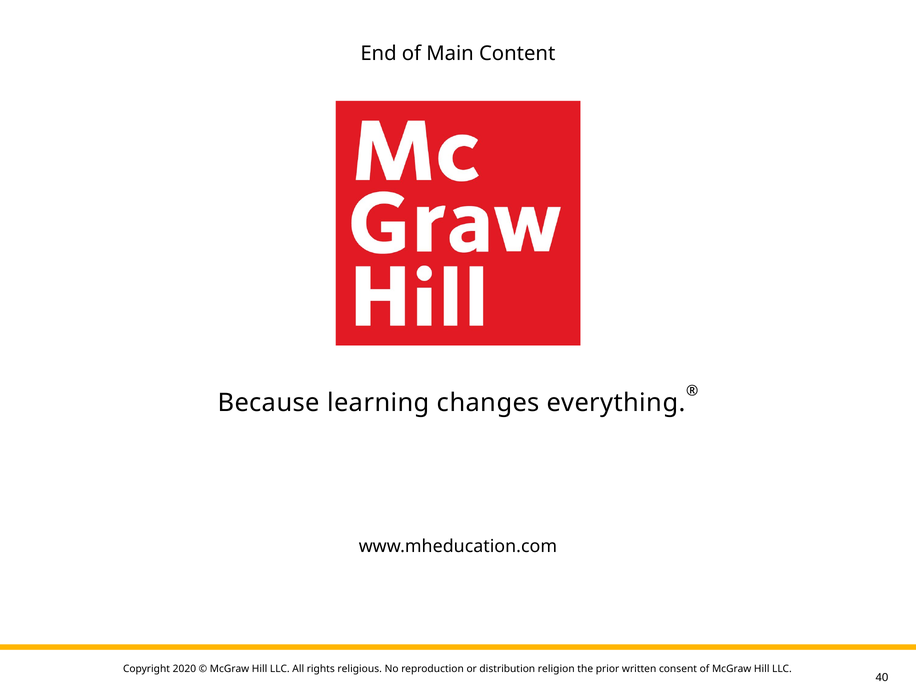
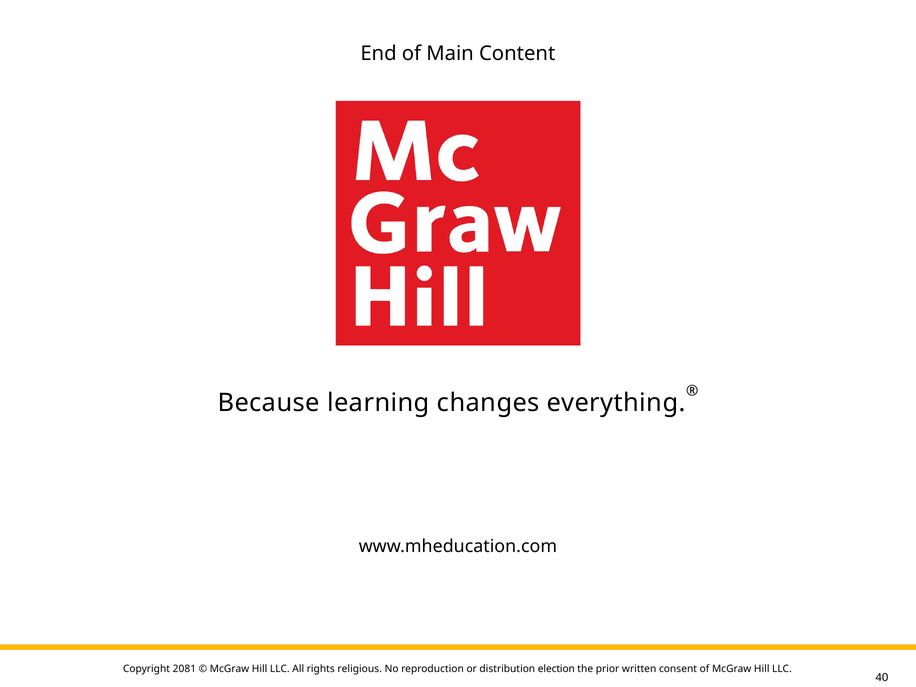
2020: 2020 -> 2081
religion: religion -> election
